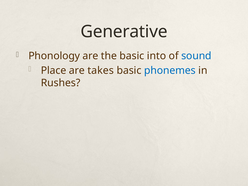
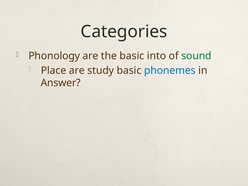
Generative: Generative -> Categories
sound colour: blue -> green
takes: takes -> study
Rushes: Rushes -> Answer
